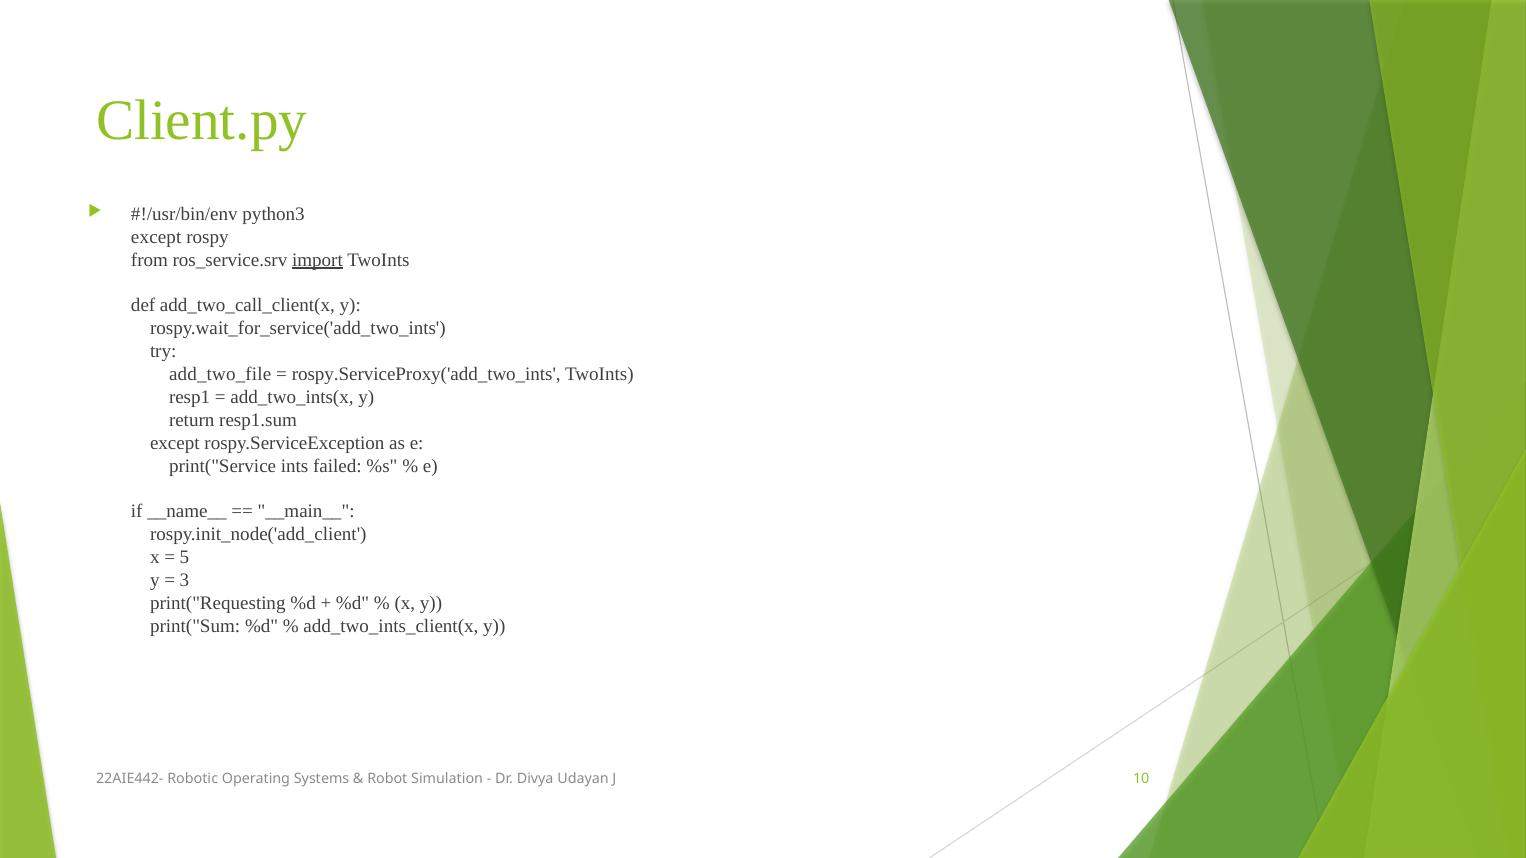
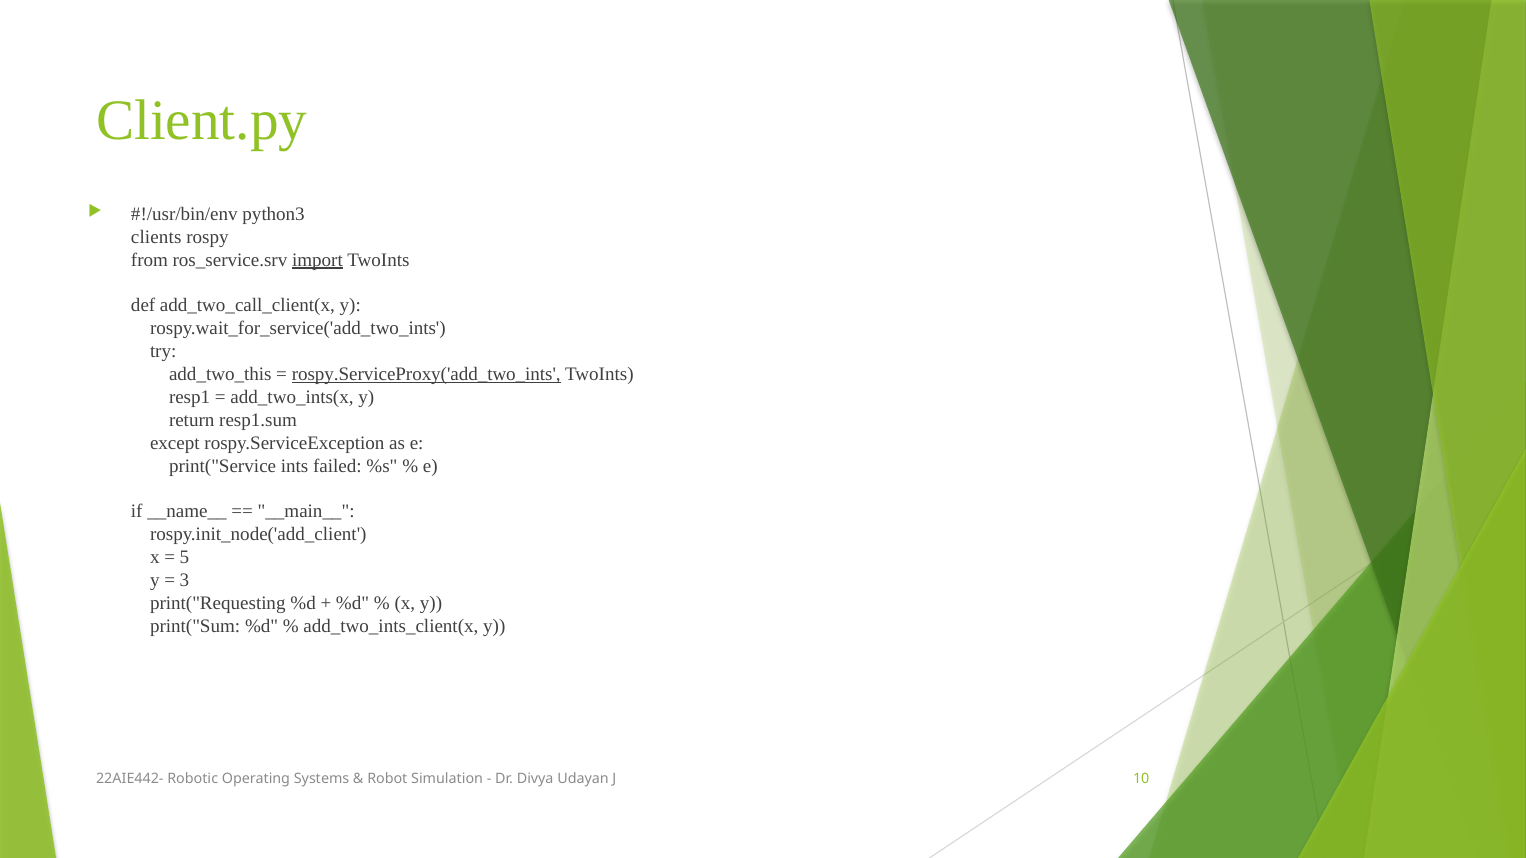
except at (156, 237): except -> clients
add_two_file: add_two_file -> add_two_this
rospy.ServiceProxy('add_two_ints underline: none -> present
